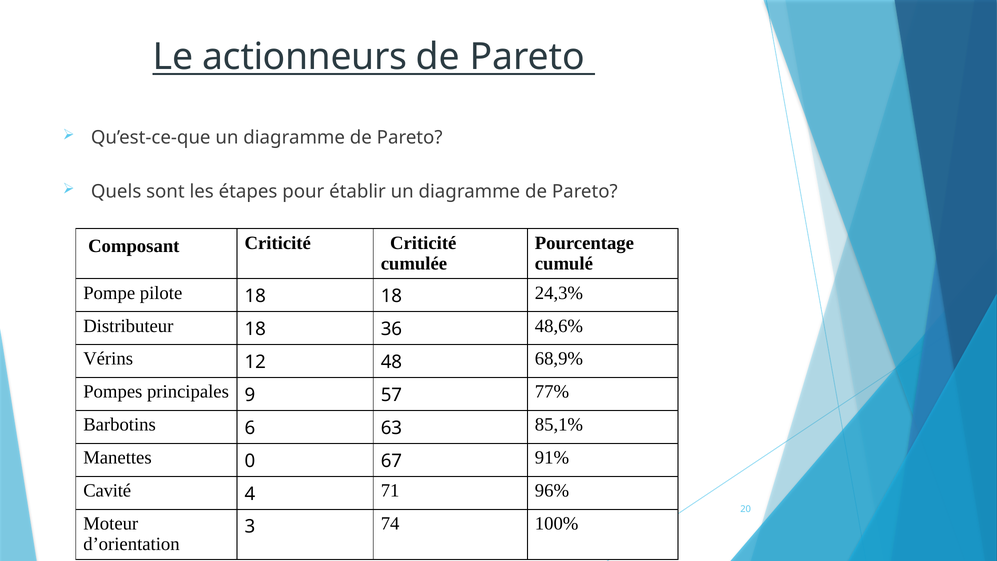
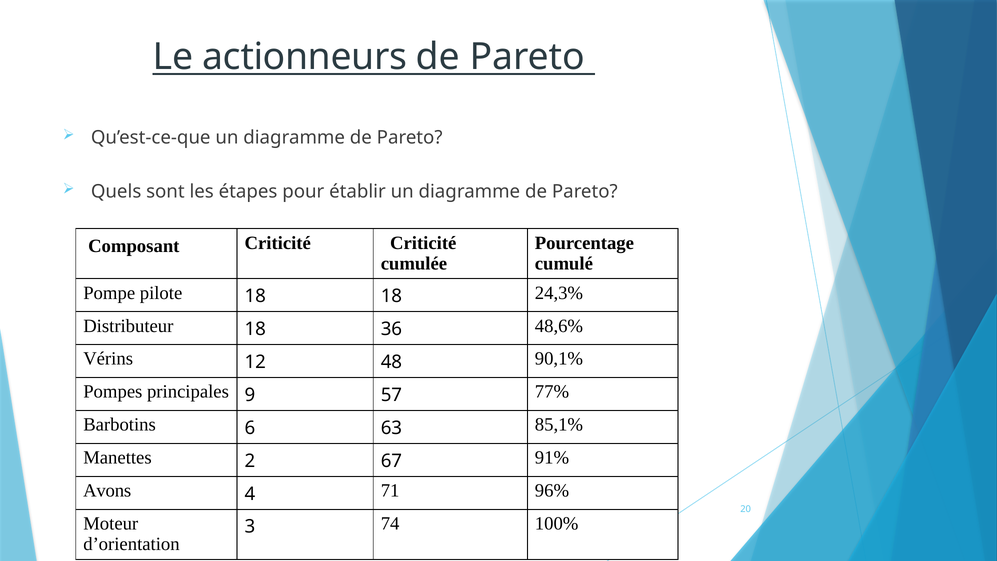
68,9%: 68,9% -> 90,1%
0: 0 -> 2
Cavité: Cavité -> Avons
